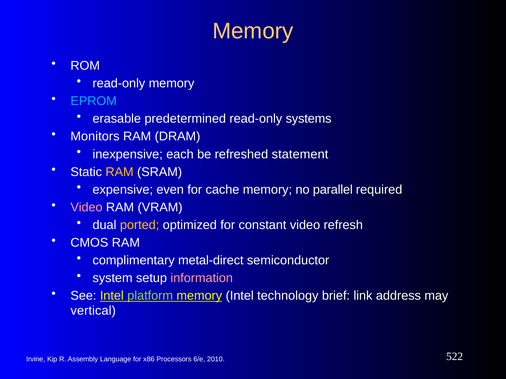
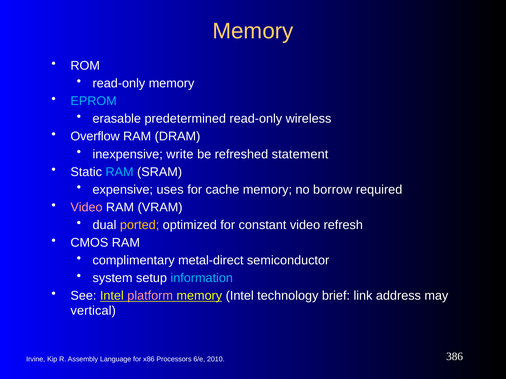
systems: systems -> wireless
Monitors: Monitors -> Overflow
each: each -> write
RAM at (120, 172) colour: yellow -> light blue
even: even -> uses
parallel: parallel -> borrow
information colour: pink -> light blue
platform colour: light green -> pink
522: 522 -> 386
